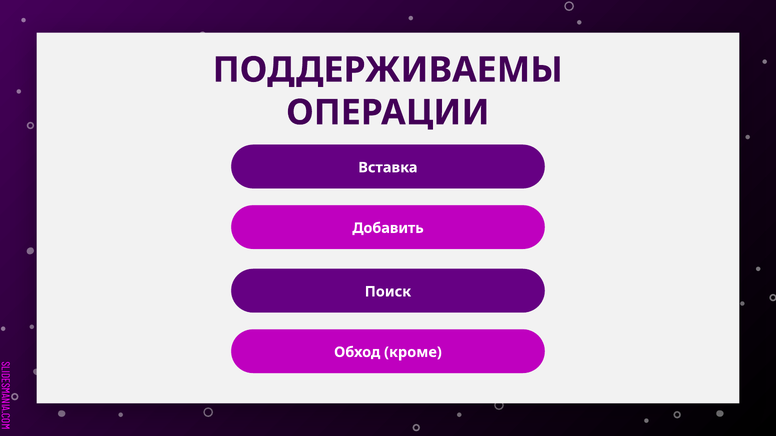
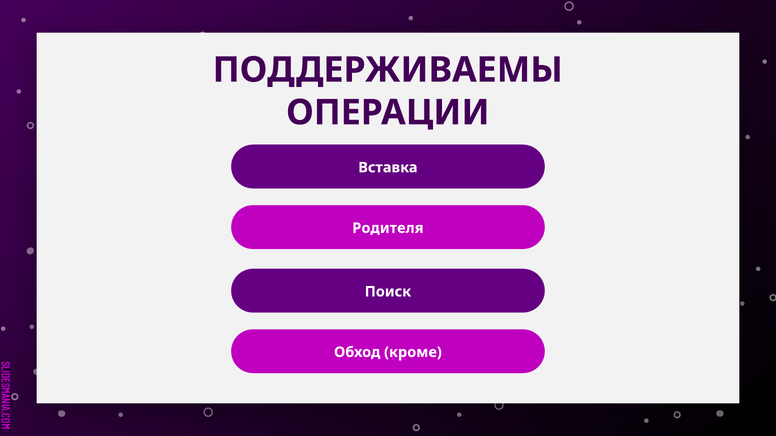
Добавить: Добавить -> Родителя
